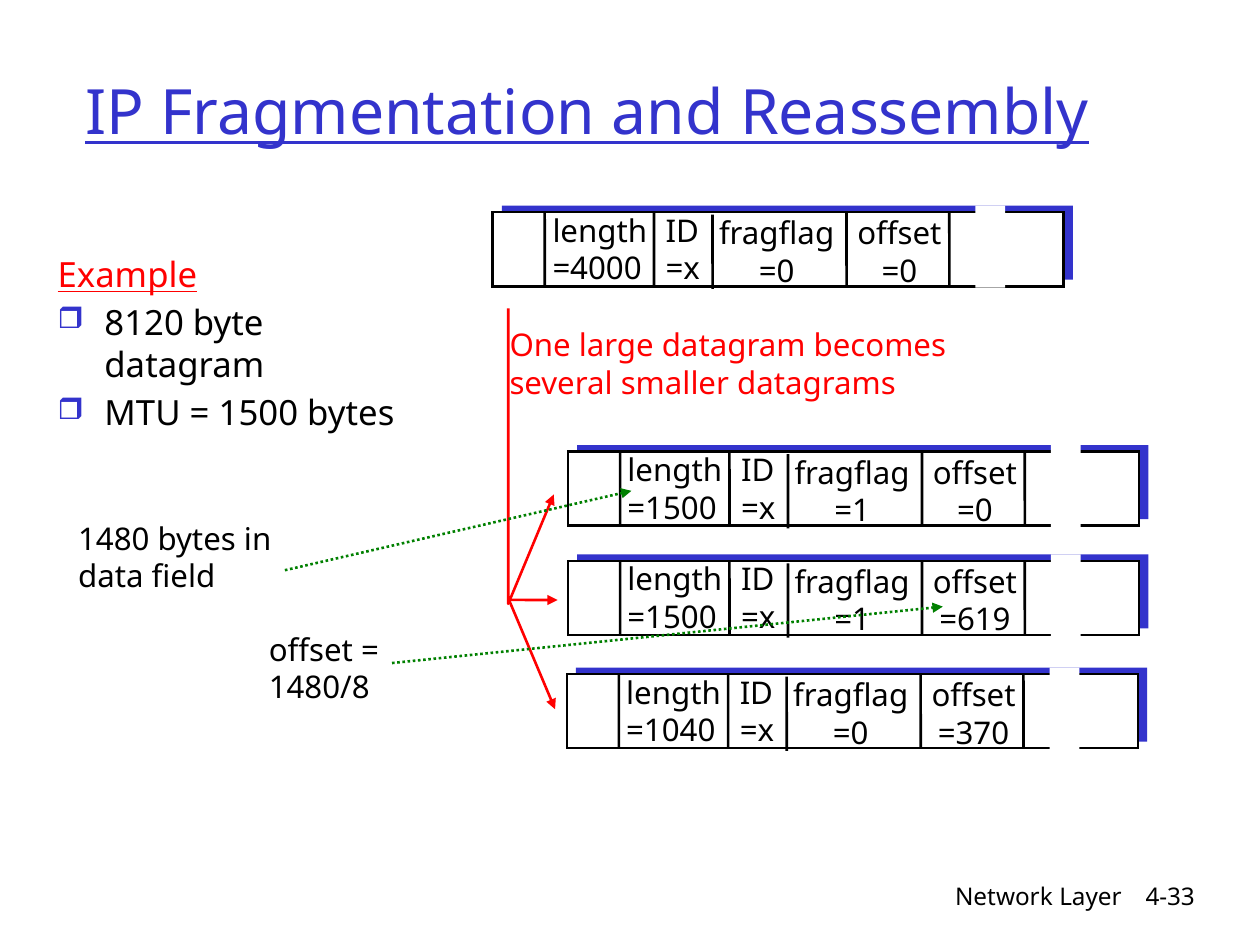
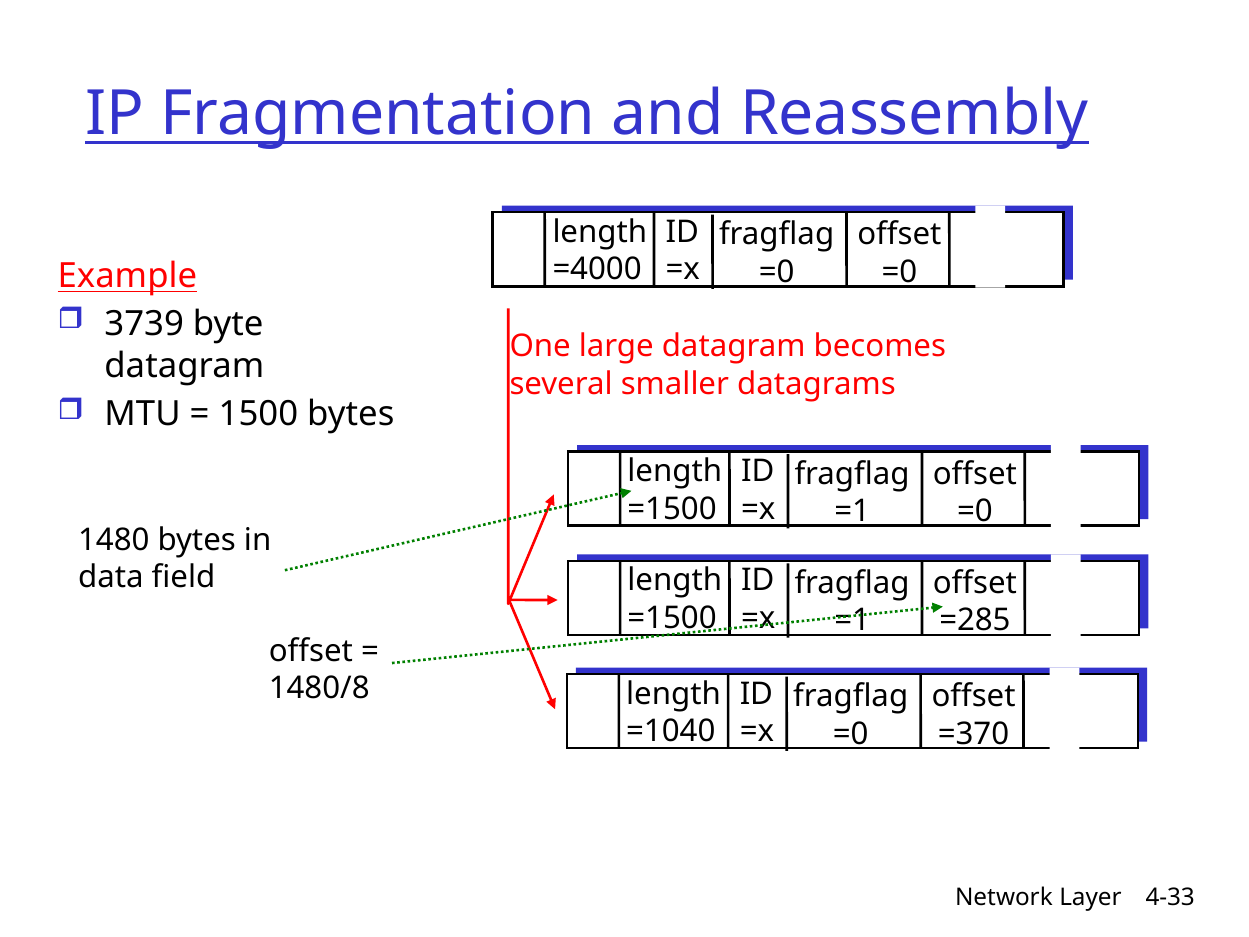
8120: 8120 -> 3739
=619: =619 -> =285
